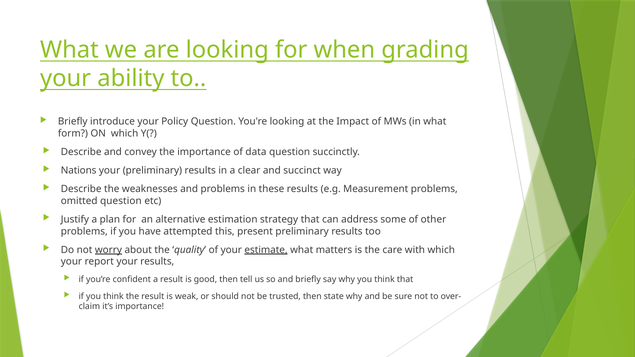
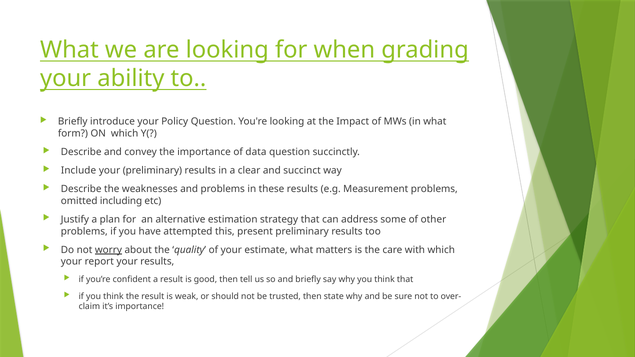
Nations: Nations -> Include
omitted question: question -> including
estimate underline: present -> none
